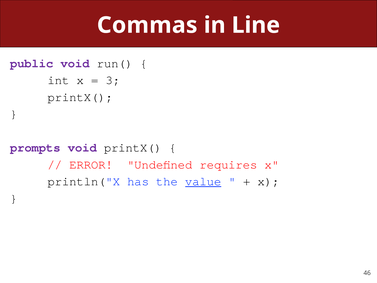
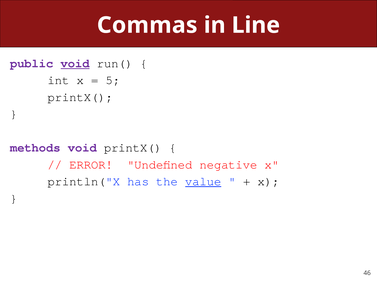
void at (75, 63) underline: none -> present
3: 3 -> 5
prompts: prompts -> methods
requires: requires -> negative
